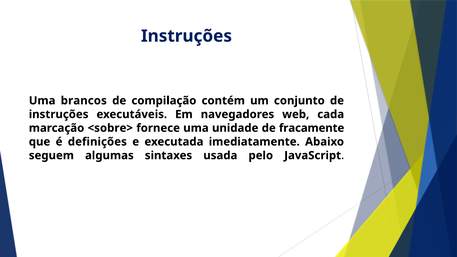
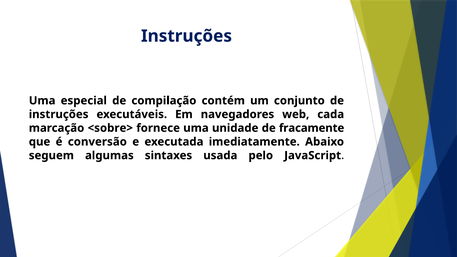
brancos: brancos -> especial
definições: definições -> conversão
